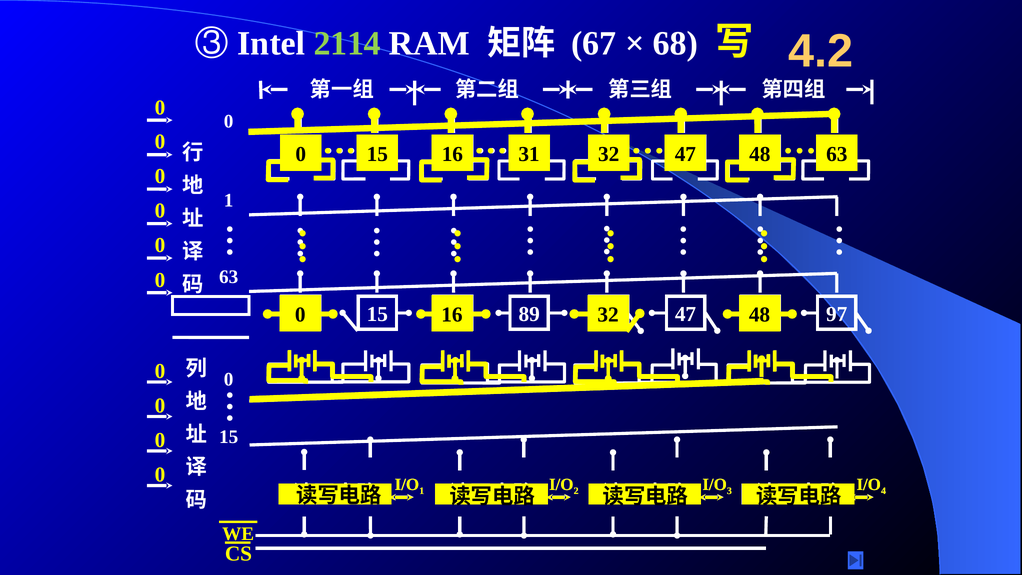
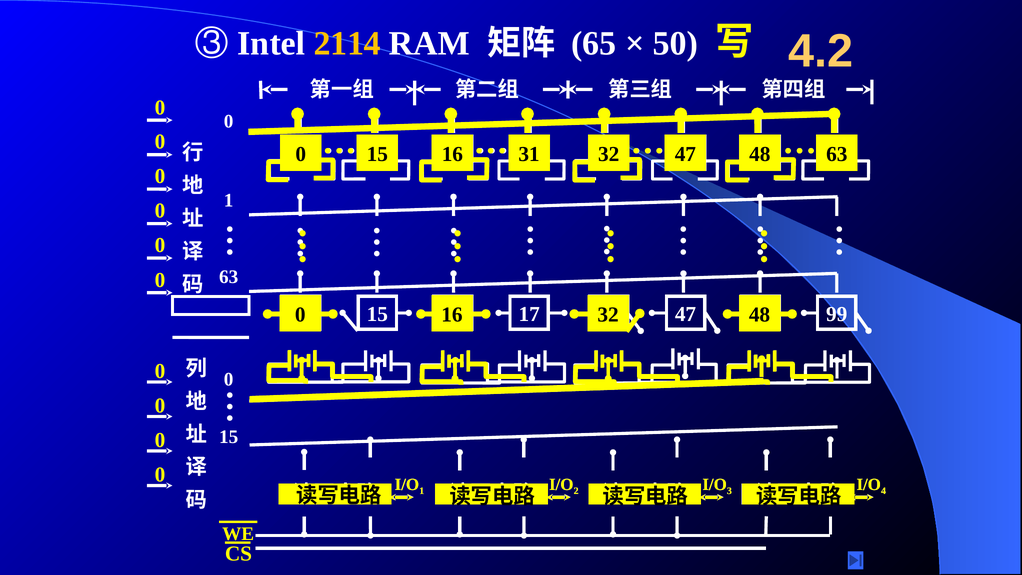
2114 colour: light green -> yellow
67: 67 -> 65
68: 68 -> 50
89: 89 -> 17
97: 97 -> 99
